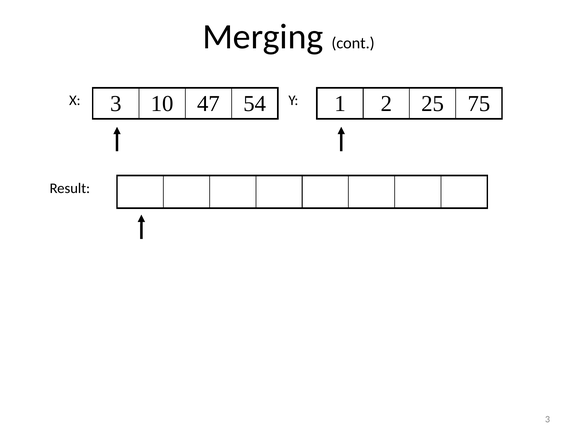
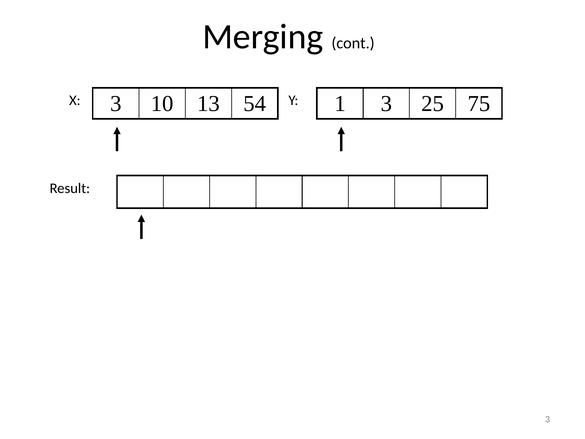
47: 47 -> 13
1 2: 2 -> 3
